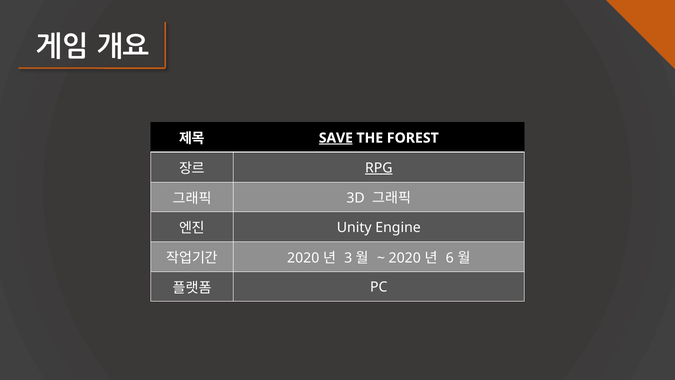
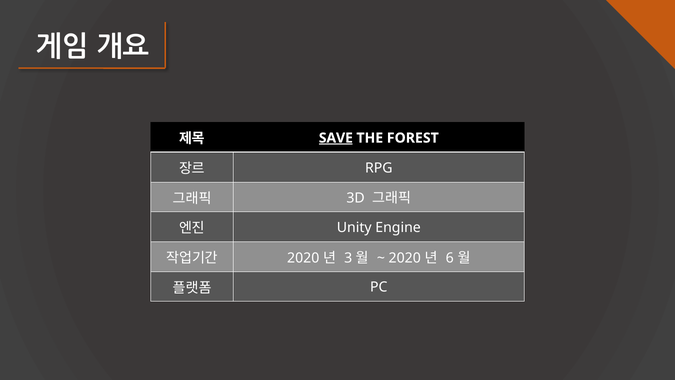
RPG underline: present -> none
